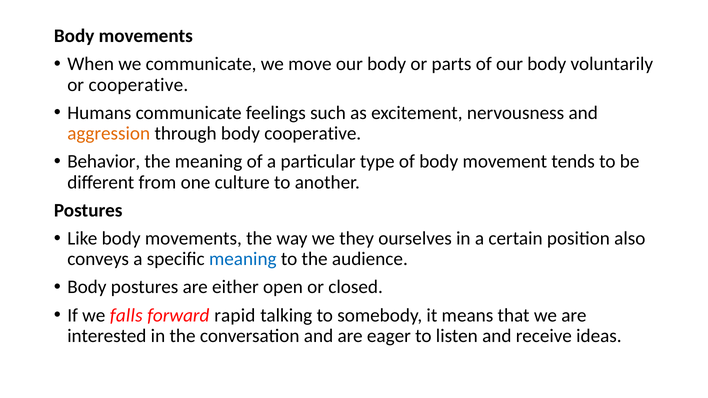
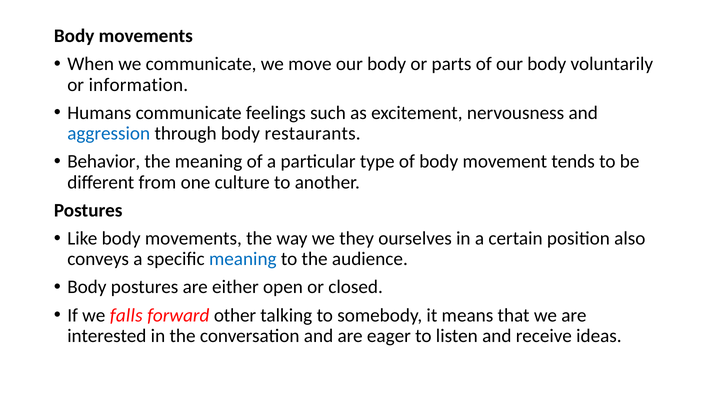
or cooperative: cooperative -> information
aggression colour: orange -> blue
body cooperative: cooperative -> restaurants
rapid: rapid -> other
